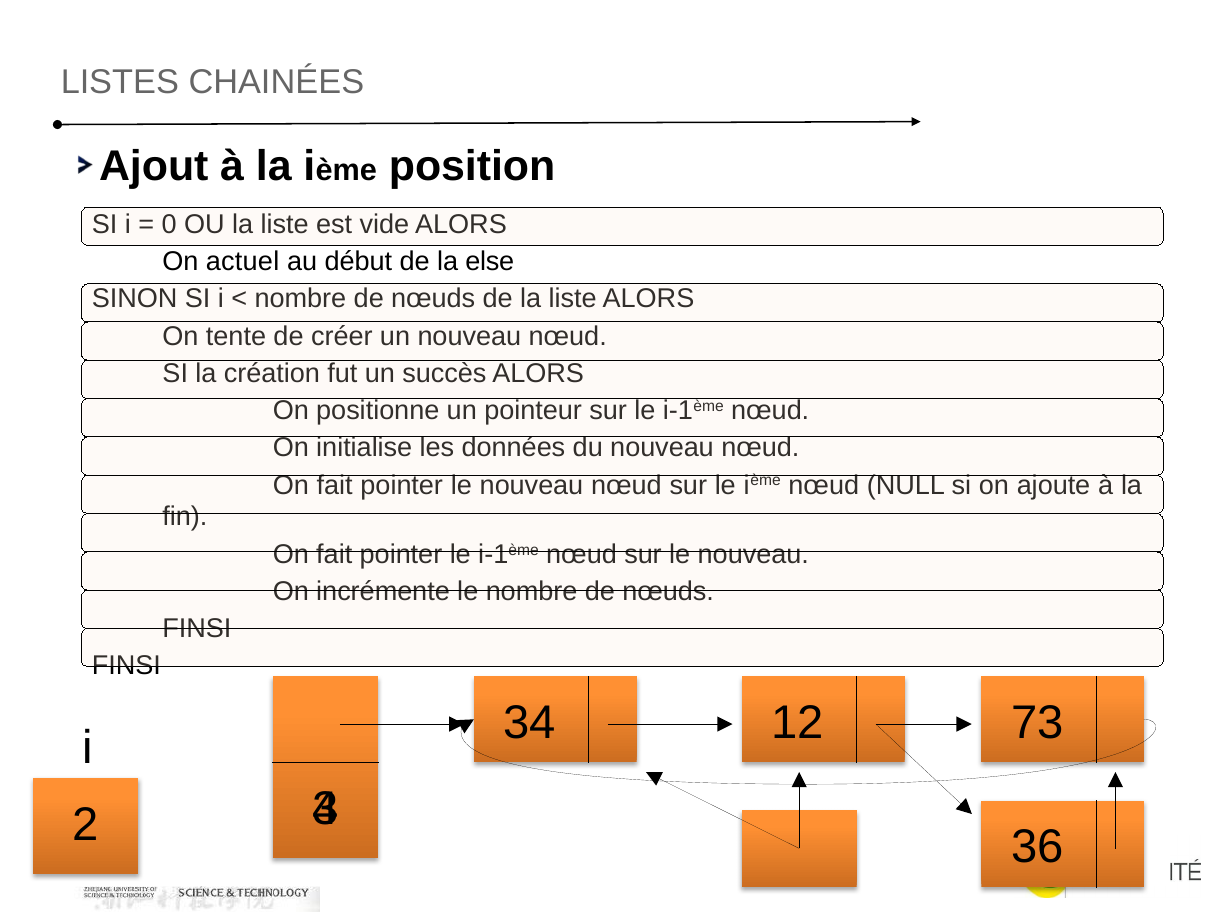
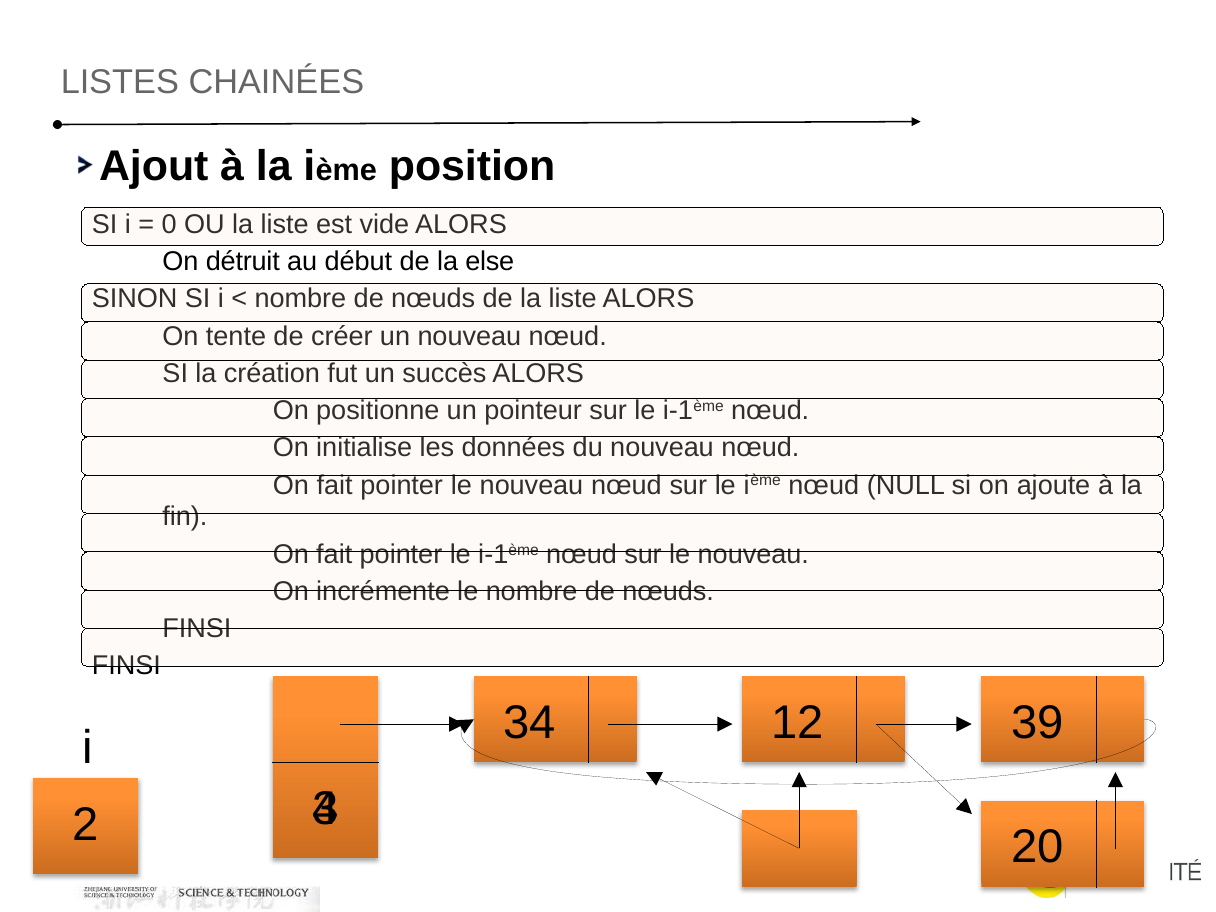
actuel: actuel -> détruit
73: 73 -> 39
2 36: 36 -> 20
